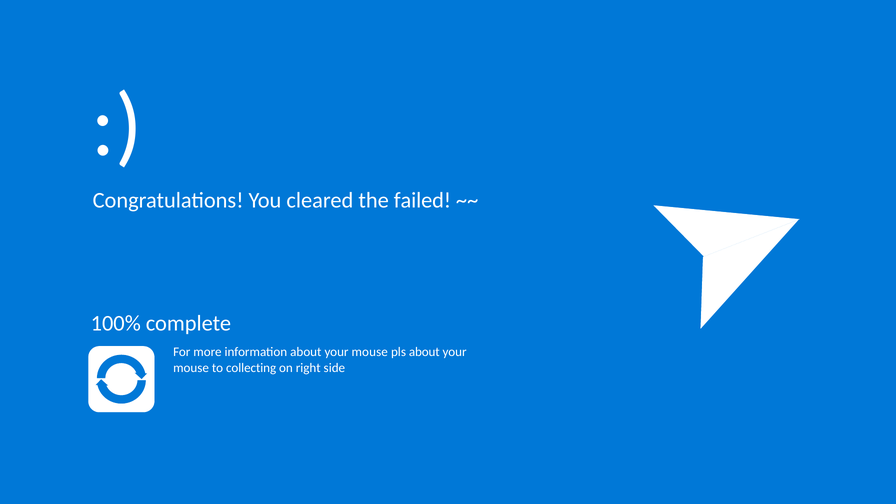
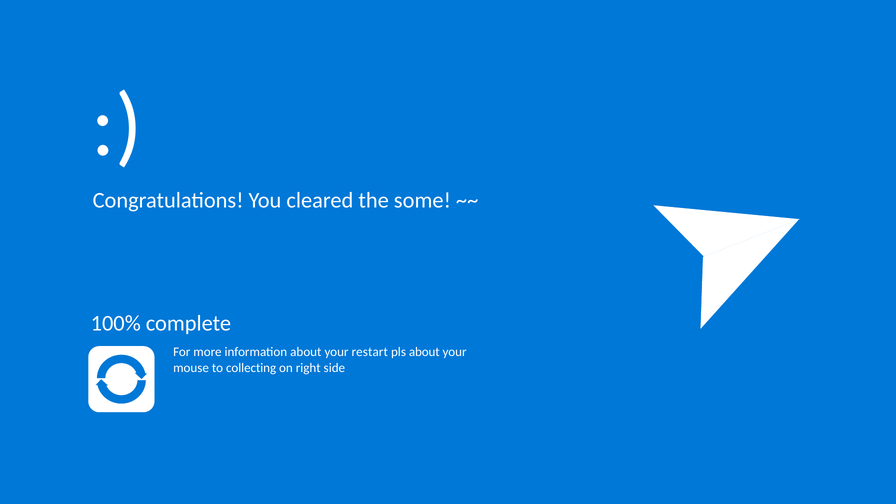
failed: failed -> some
information about your mouse: mouse -> restart
